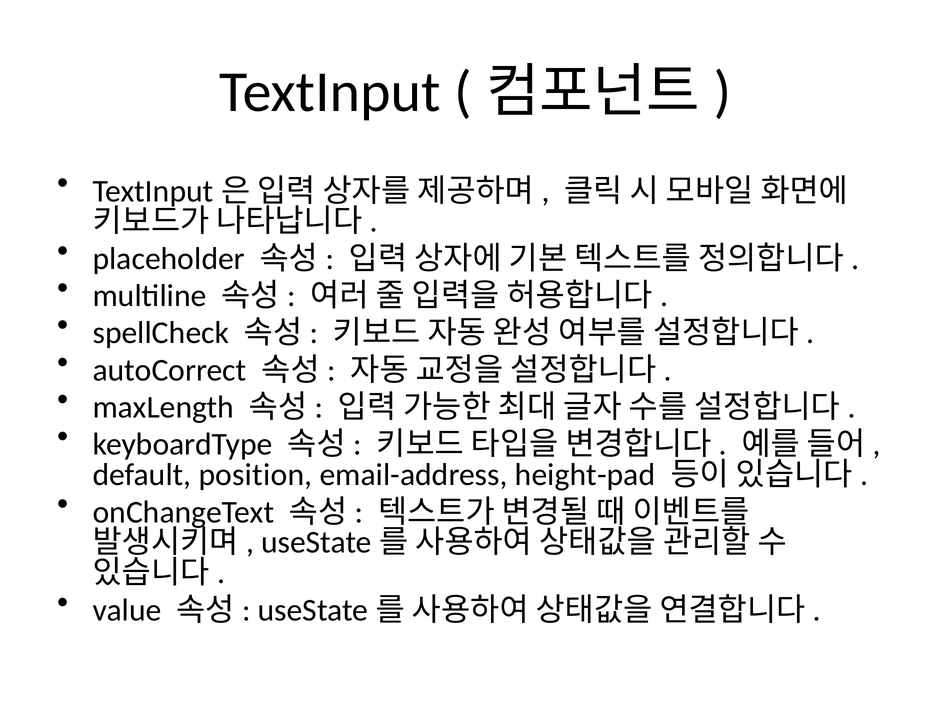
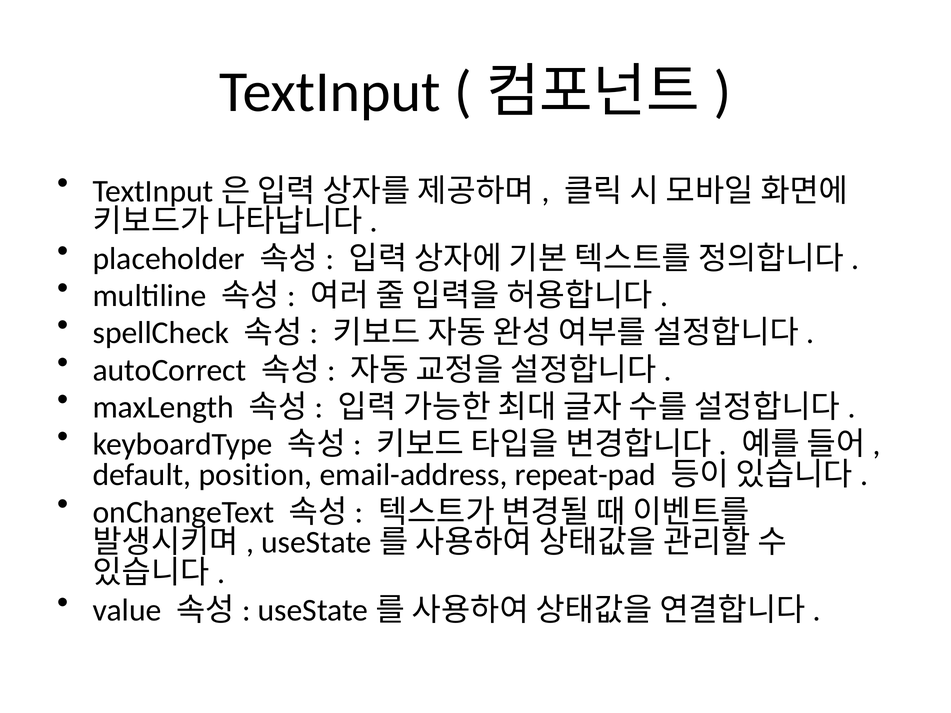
height-pad: height-pad -> repeat-pad
